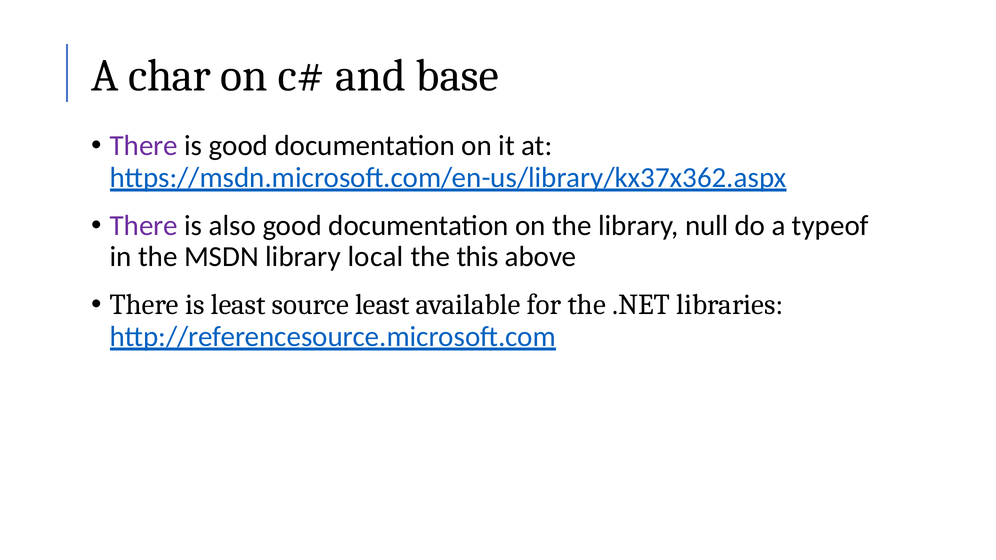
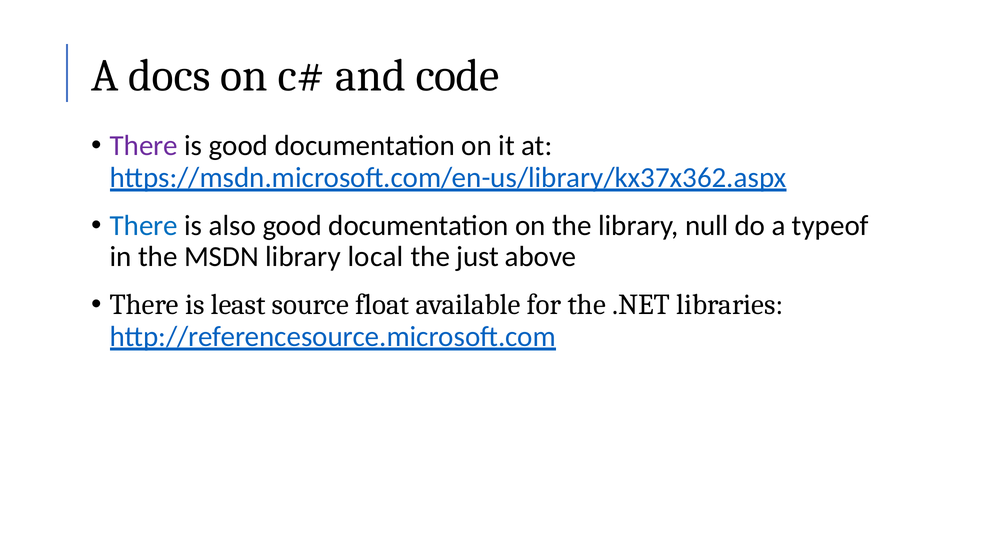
char: char -> docs
base: base -> code
There at (144, 226) colour: purple -> blue
this: this -> just
source least: least -> float
